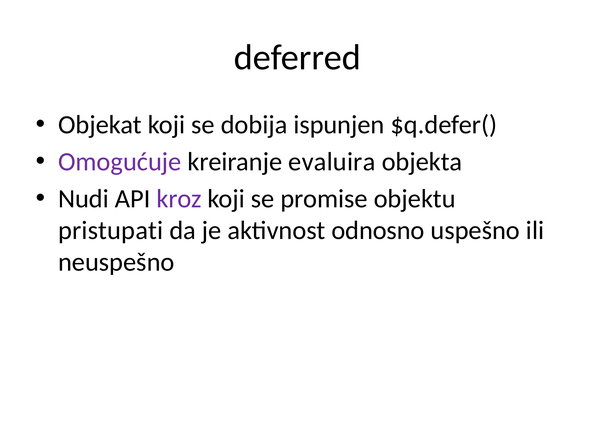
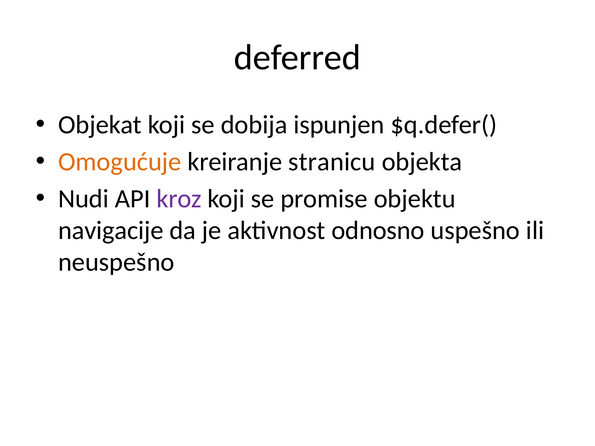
Omogućuje colour: purple -> orange
evaluira: evaluira -> stranicu
pristupati: pristupati -> navigacije
